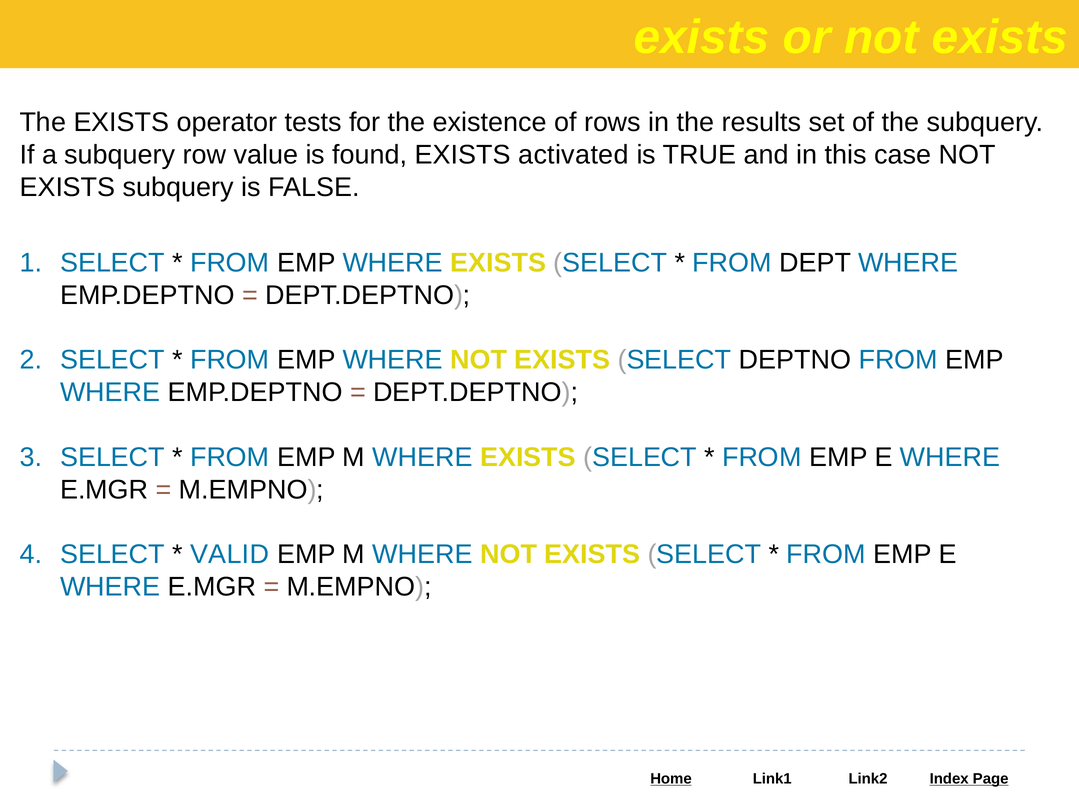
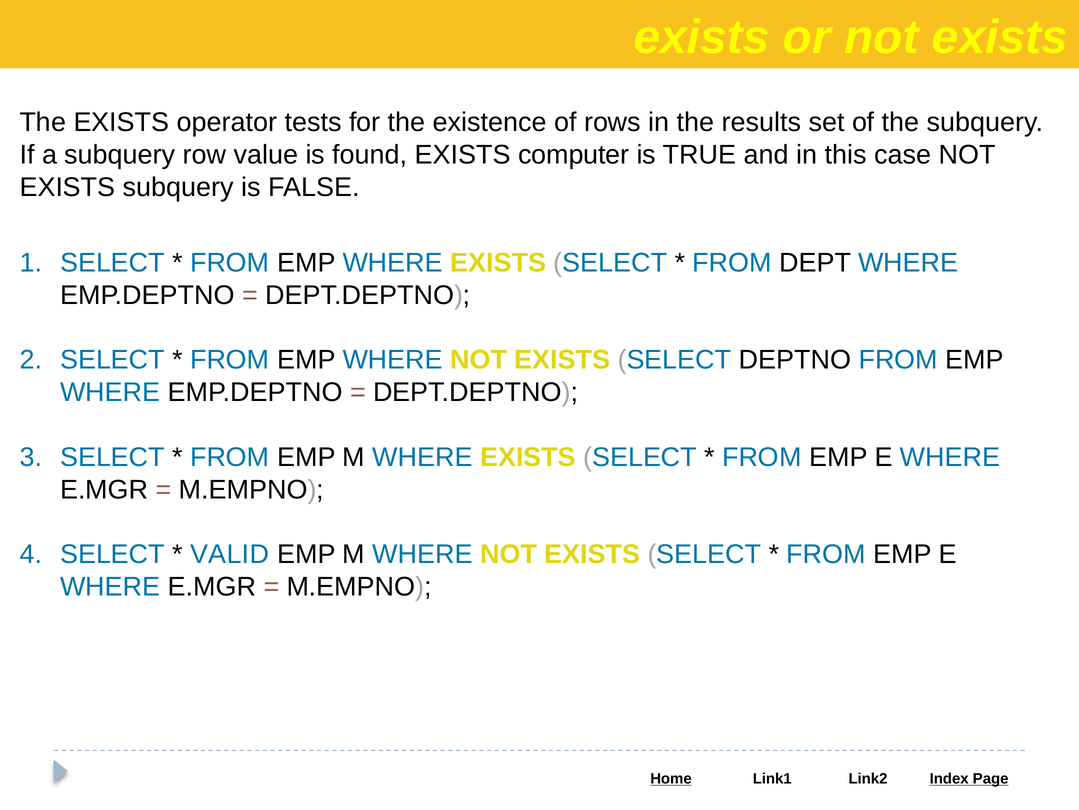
activated: activated -> computer
